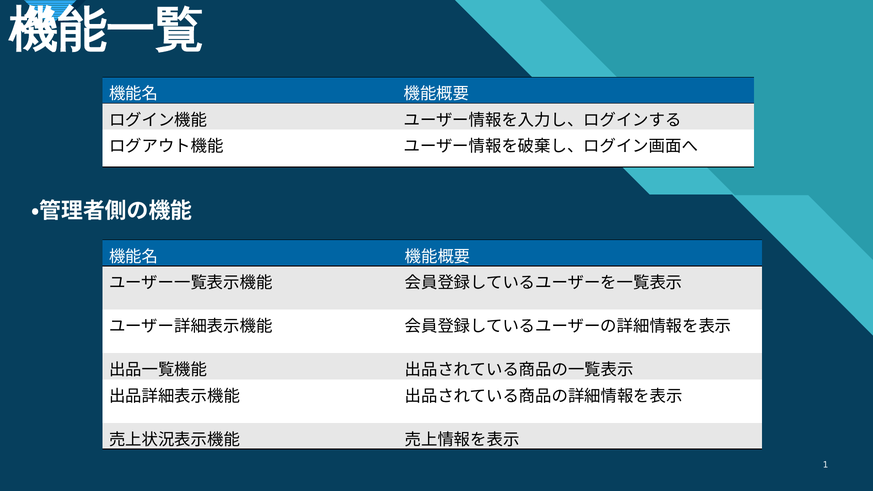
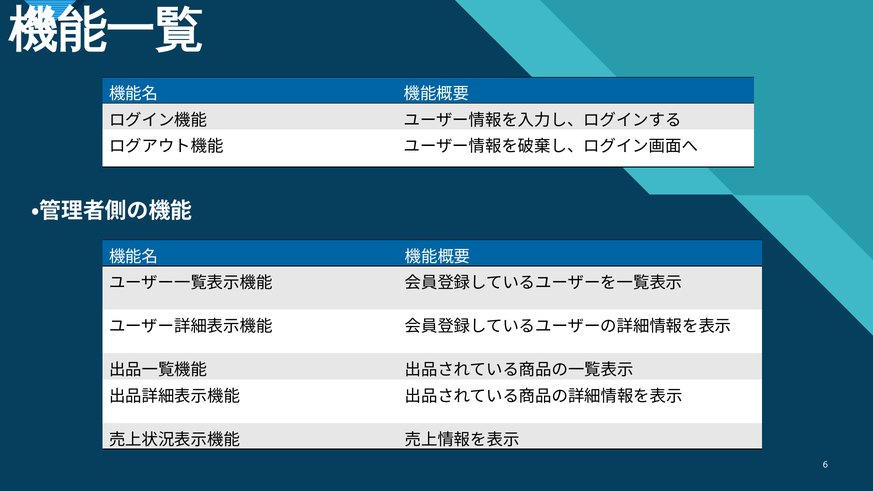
1: 1 -> 6
